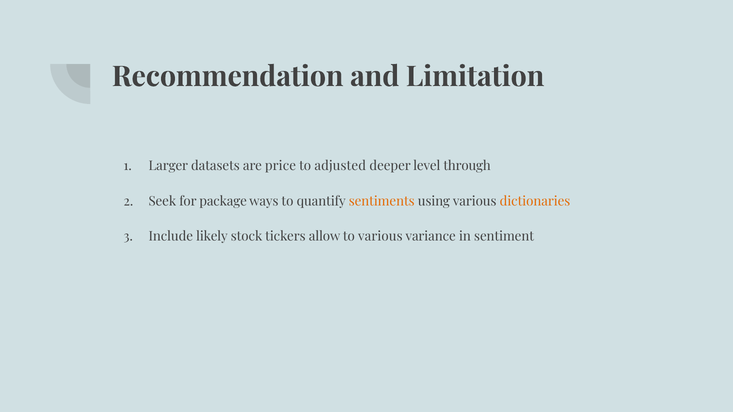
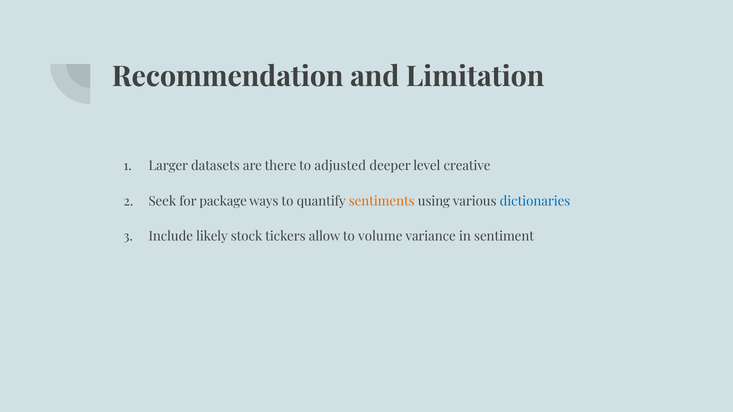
price: price -> there
through: through -> creative
dictionaries colour: orange -> blue
to various: various -> volume
